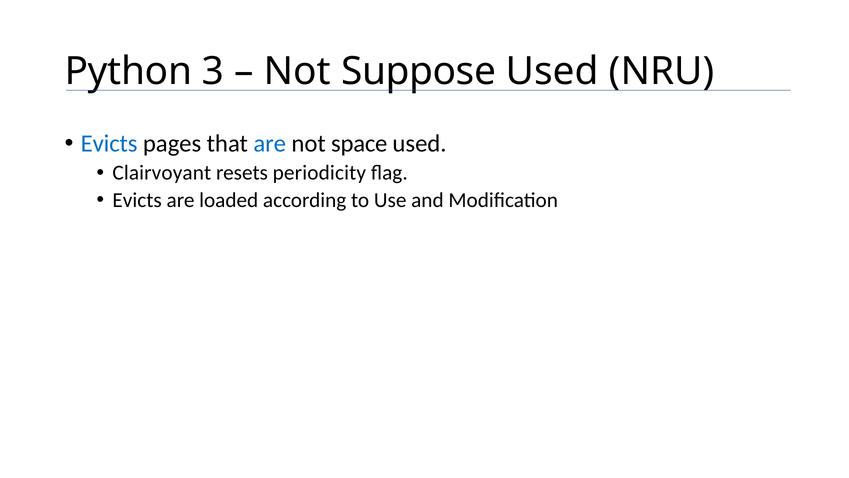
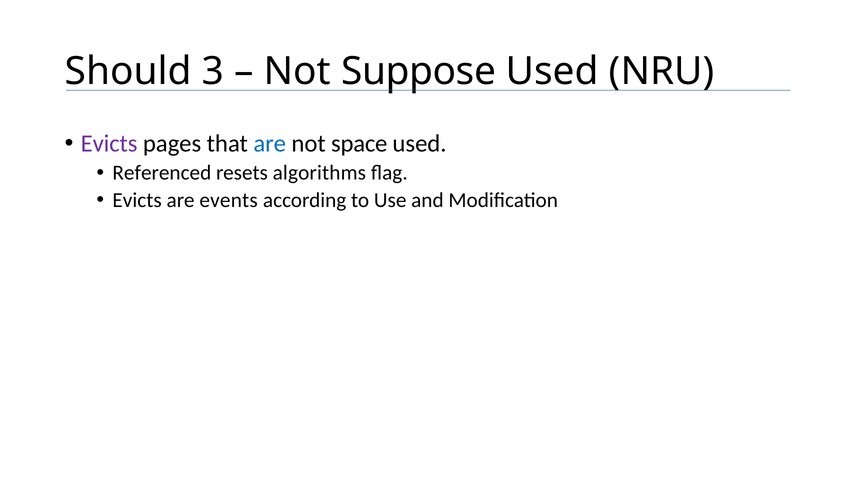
Python: Python -> Should
Evicts at (109, 143) colour: blue -> purple
Clairvoyant: Clairvoyant -> Referenced
periodicity: periodicity -> algorithms
loaded: loaded -> events
